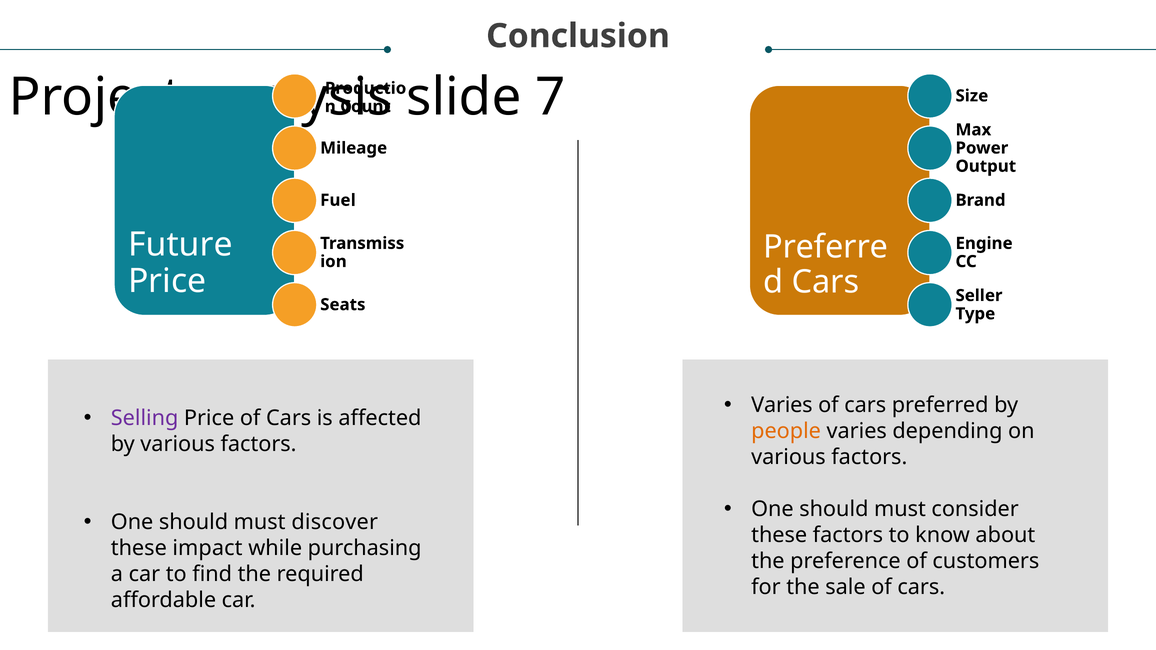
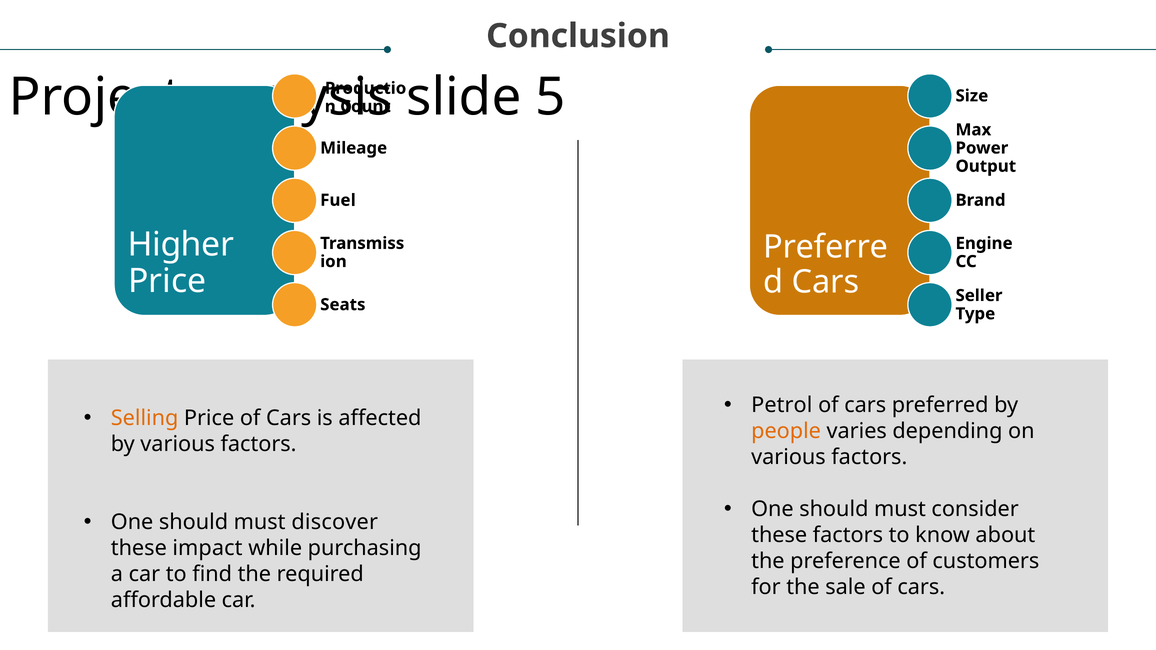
7: 7 -> 5
Future: Future -> Higher
Varies at (782, 405): Varies -> Petrol
Selling colour: purple -> orange
